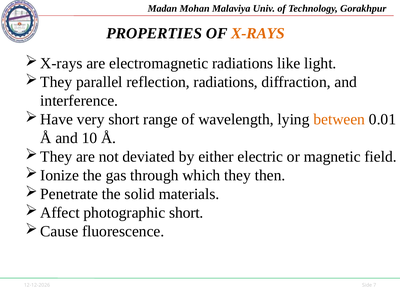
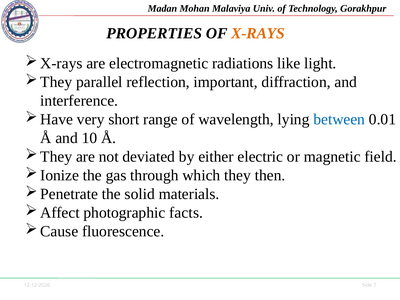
reflection radiations: radiations -> important
between colour: orange -> blue
photographic short: short -> facts
